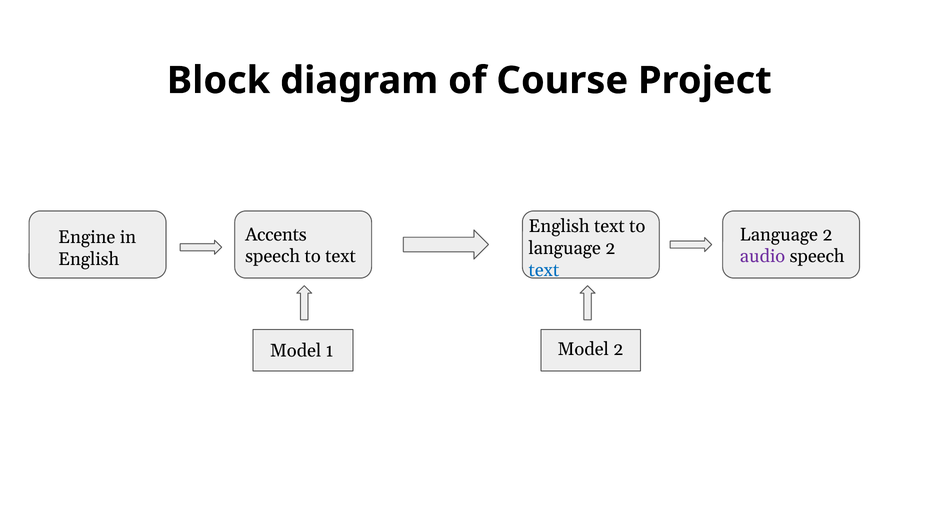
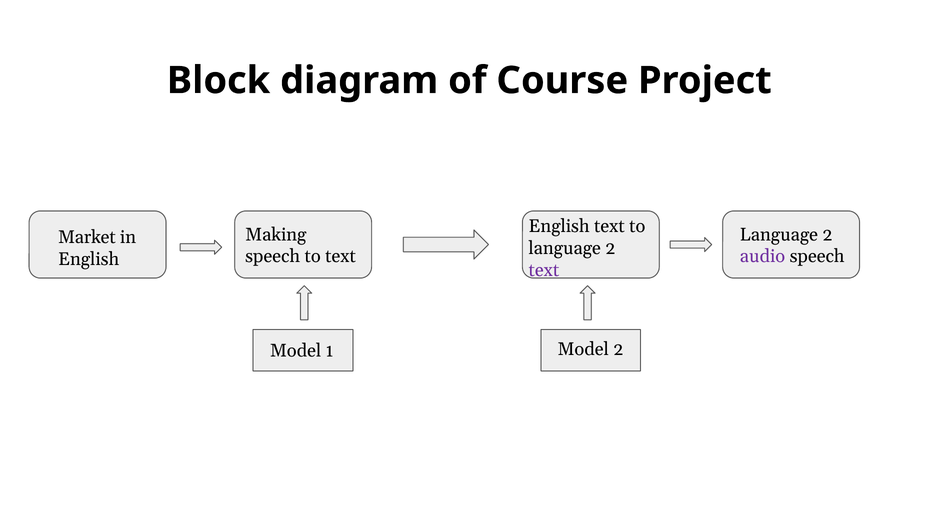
Accents: Accents -> Making
Engine: Engine -> Market
text at (544, 270) colour: blue -> purple
